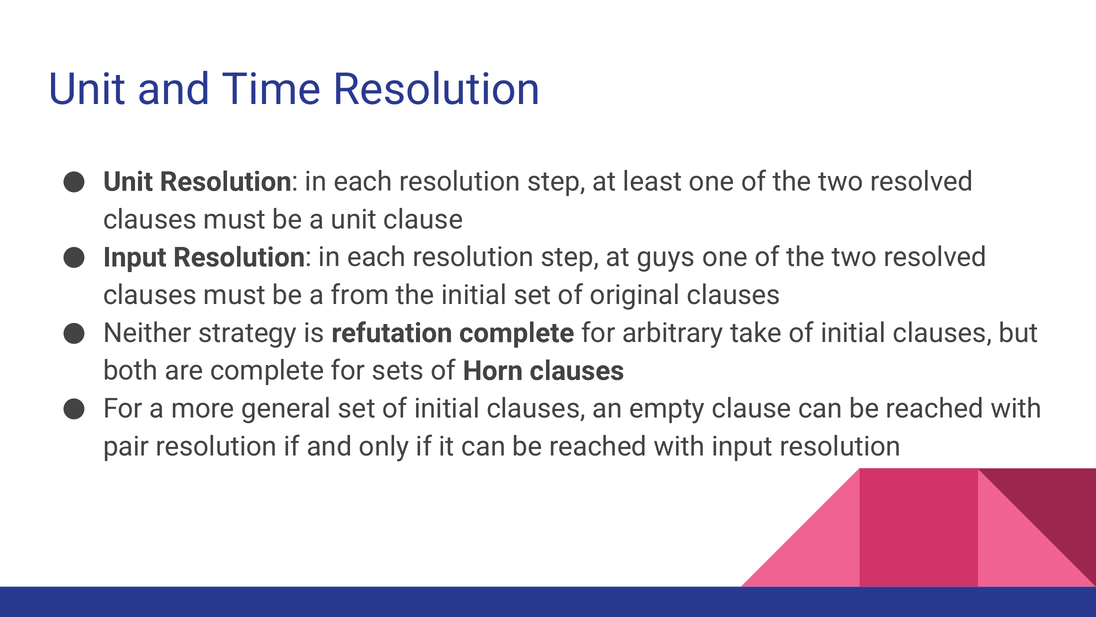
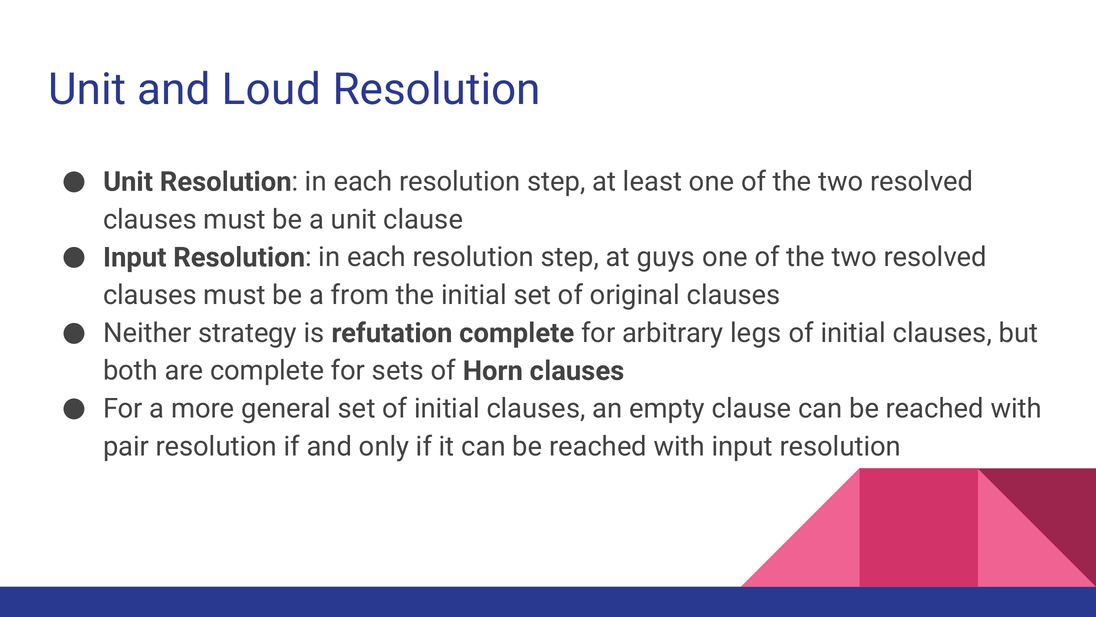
Time: Time -> Loud
take: take -> legs
